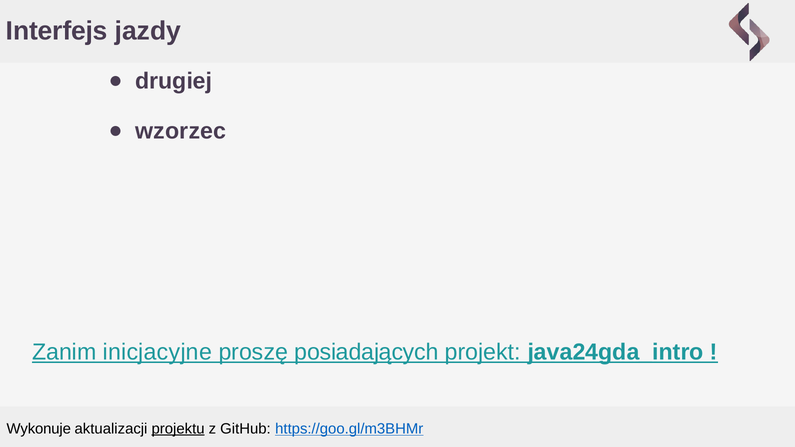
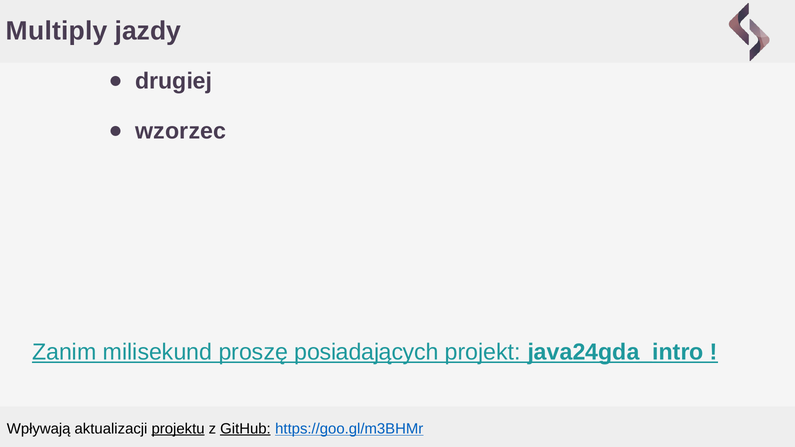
Interfejs: Interfejs -> Multiply
inicjacyjne: inicjacyjne -> milisekund
Wykonuje: Wykonuje -> Wpływają
GitHub underline: none -> present
